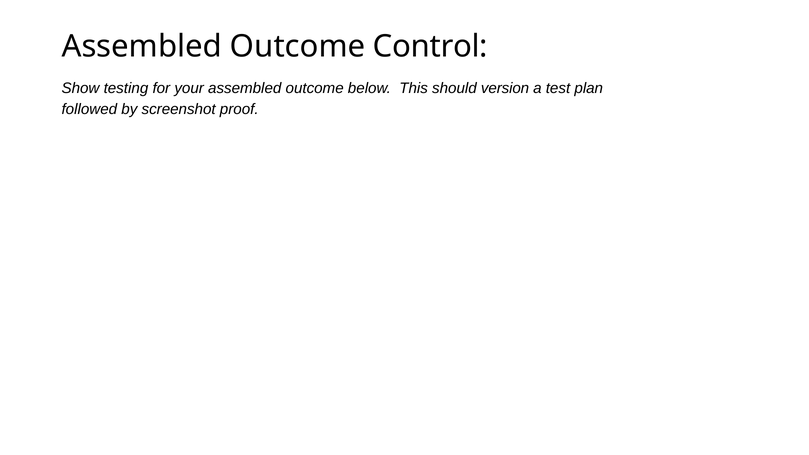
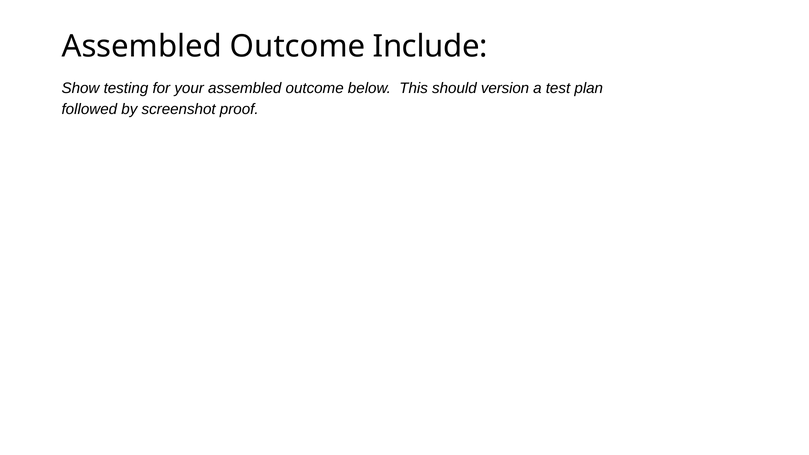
Control: Control -> Include
